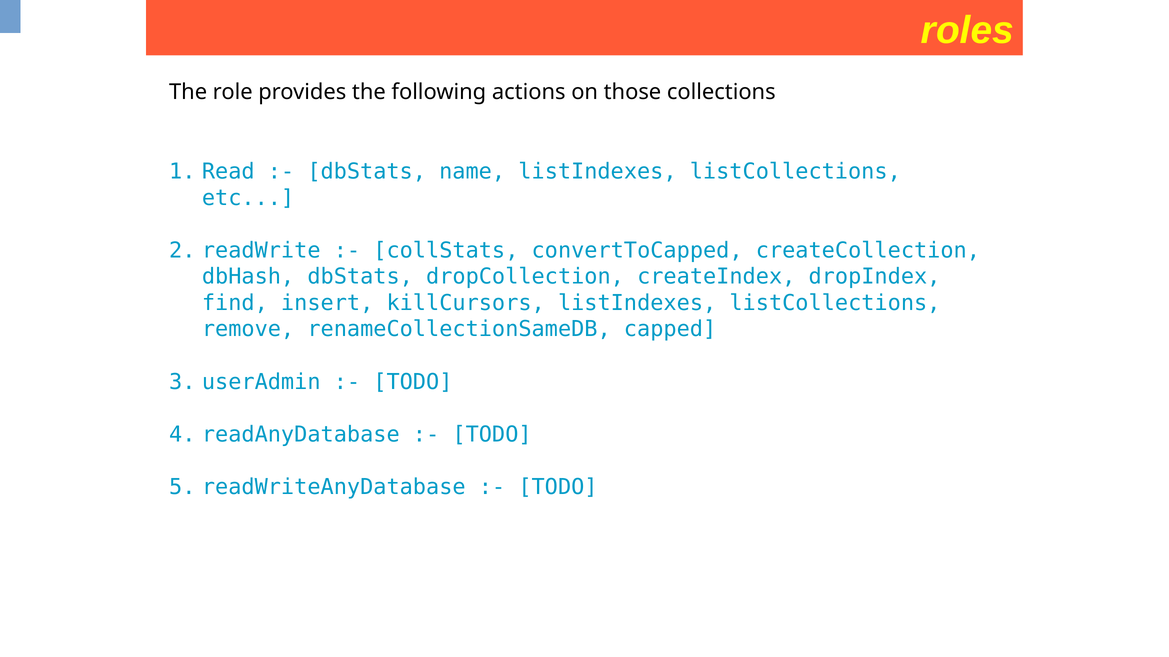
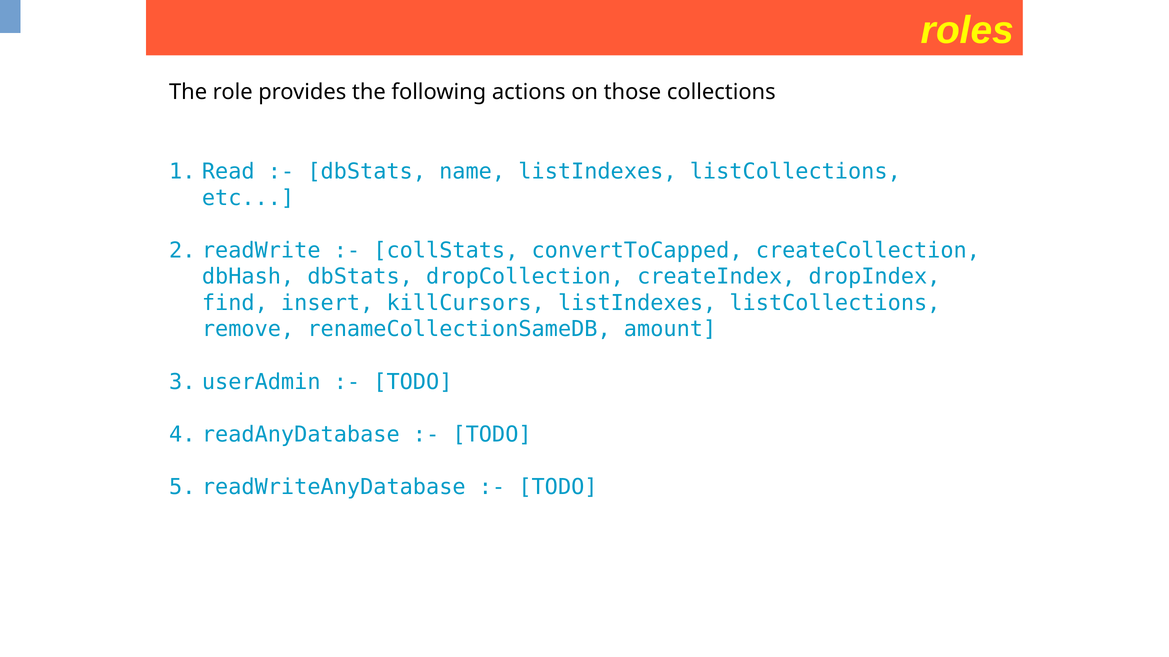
capped: capped -> amount
